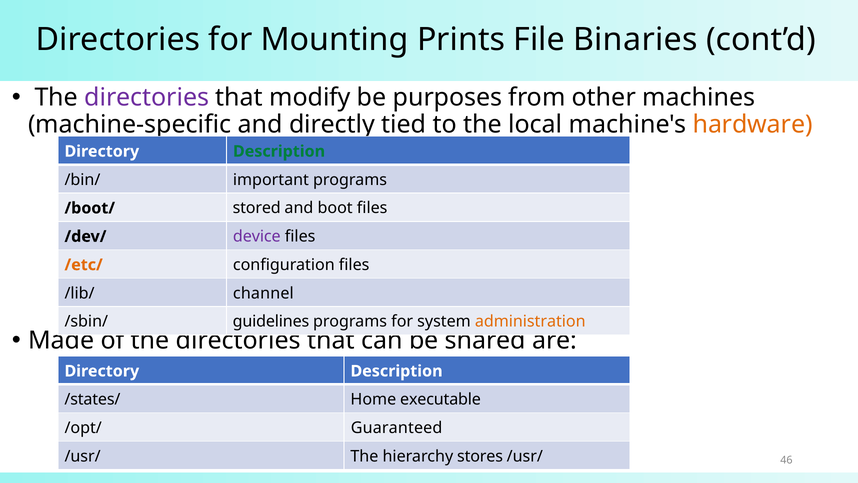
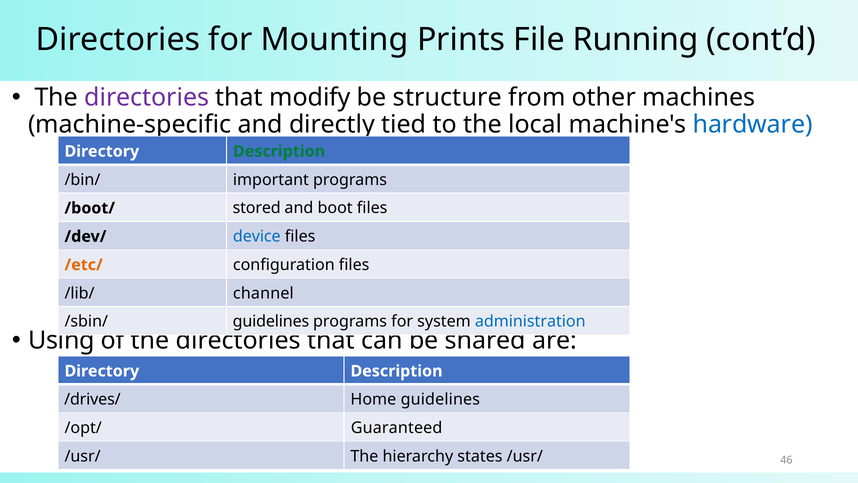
Binaries: Binaries -> Running
purposes: purposes -> structure
hardware colour: orange -> blue
device colour: purple -> blue
administration colour: orange -> blue
Made: Made -> Using
/states/: /states/ -> /drives/
Home executable: executable -> guidelines
stores: stores -> states
